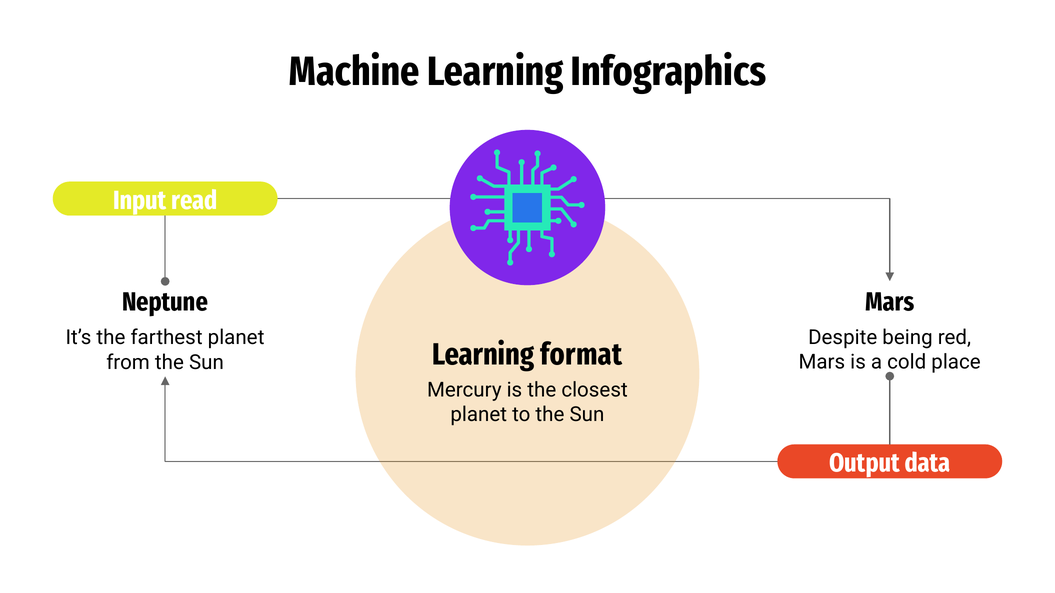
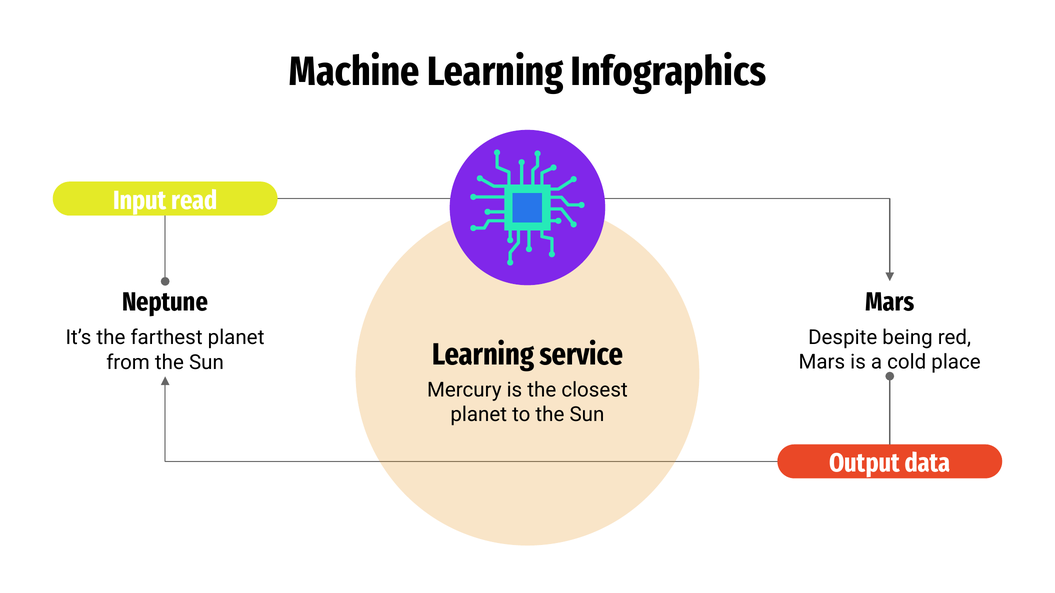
format: format -> service
